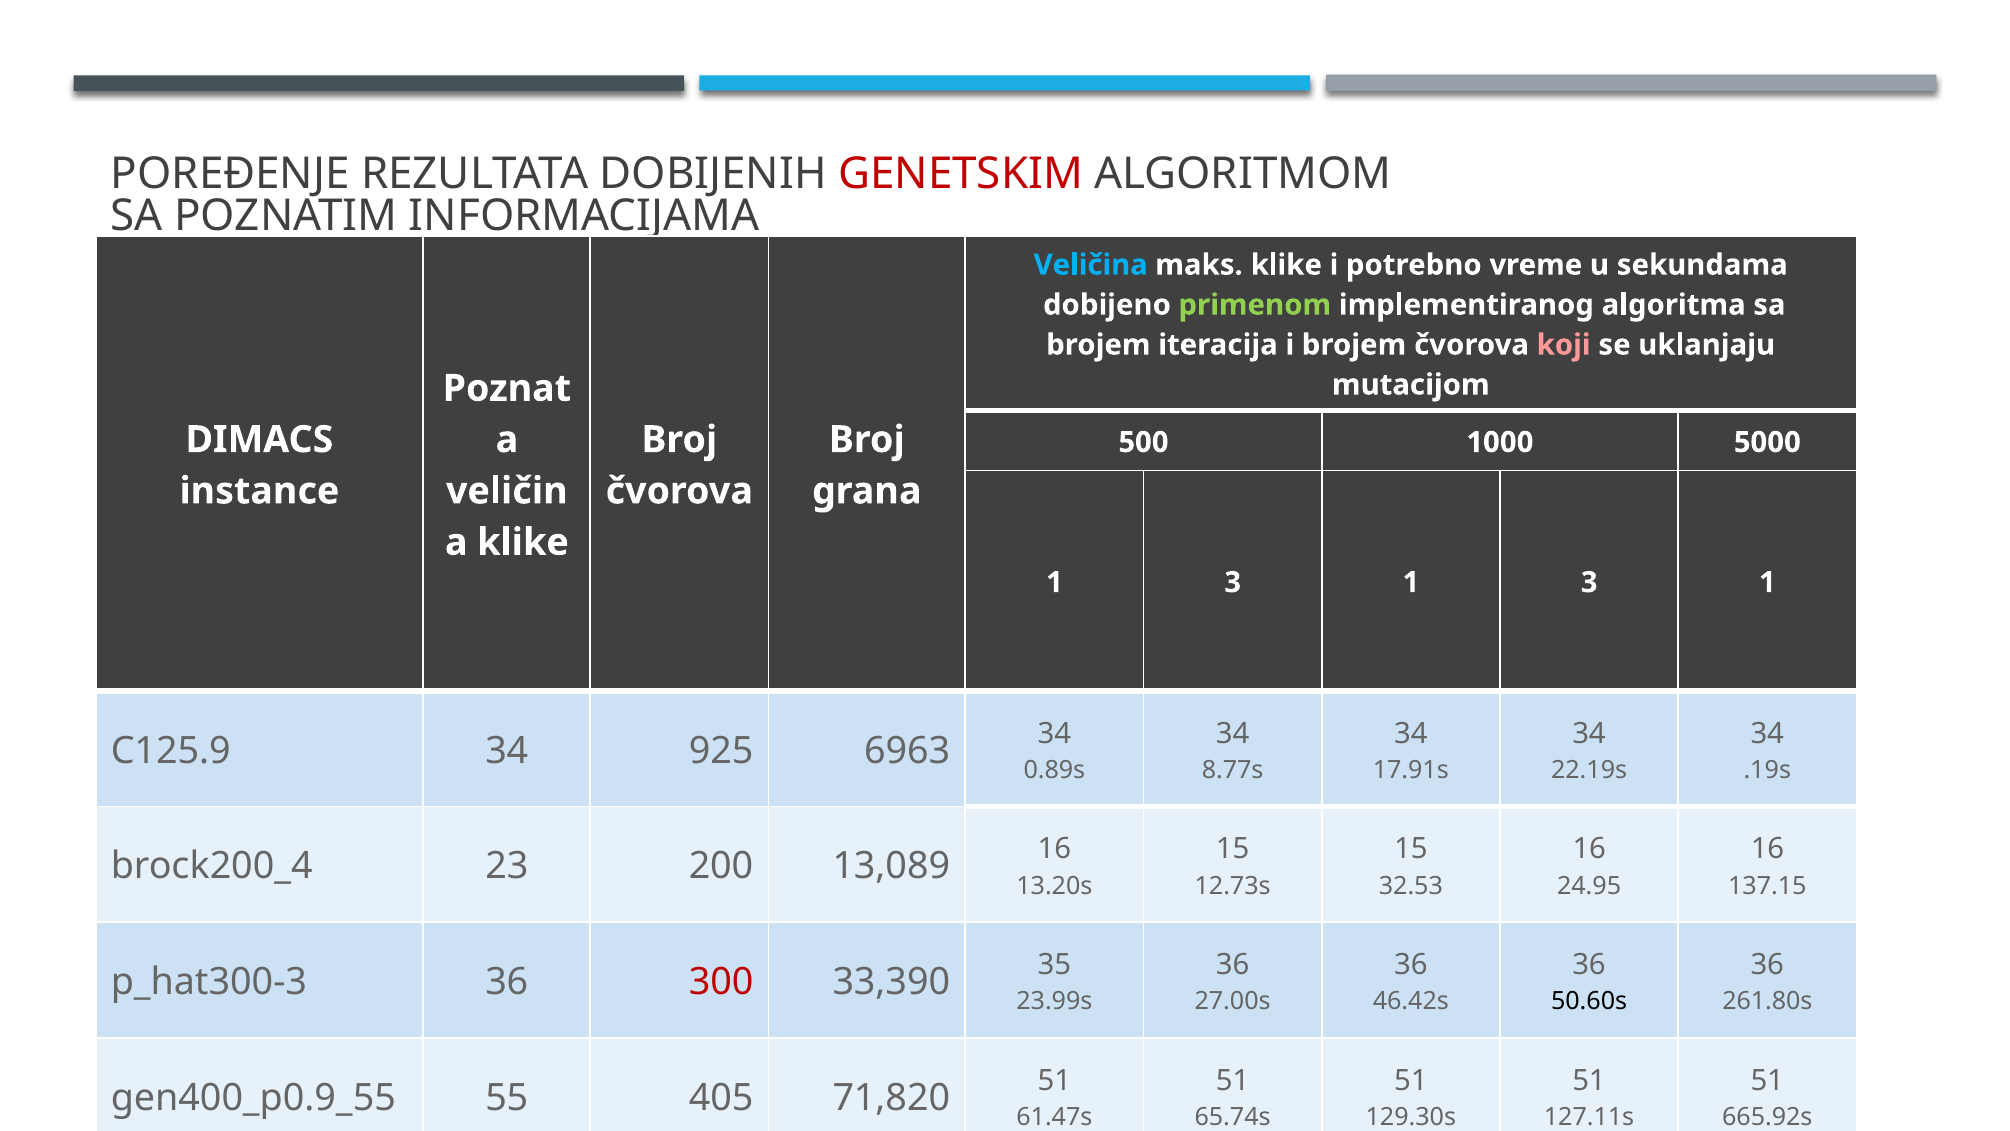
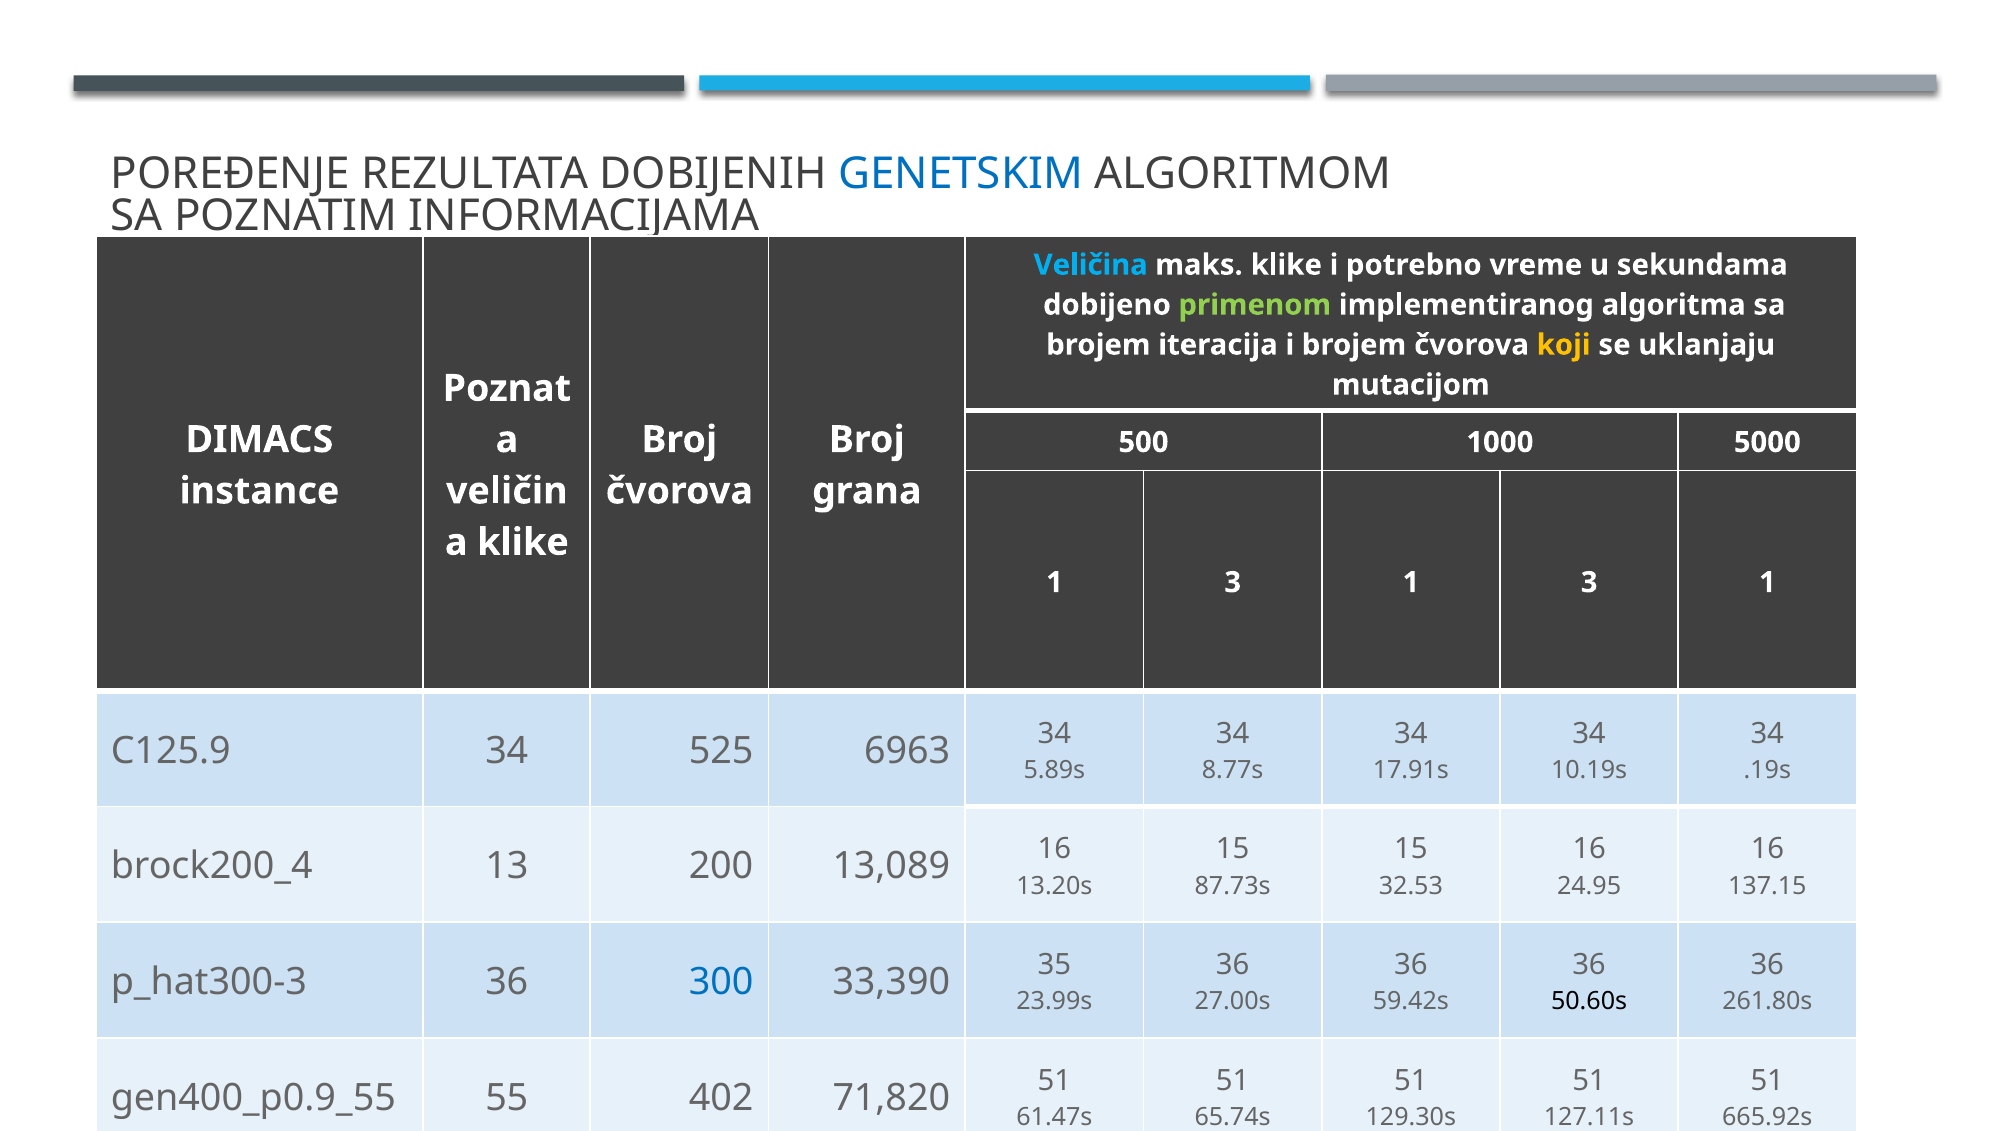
GENETSKIM colour: red -> blue
koji colour: pink -> yellow
925: 925 -> 525
0.89s: 0.89s -> 5.89s
22.19s: 22.19s -> 10.19s
23: 23 -> 13
12.73s: 12.73s -> 87.73s
300 colour: red -> blue
46.42s: 46.42s -> 59.42s
405: 405 -> 402
